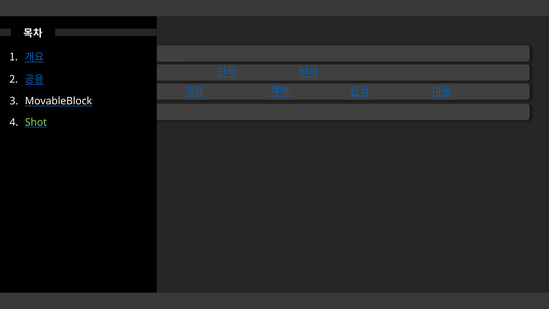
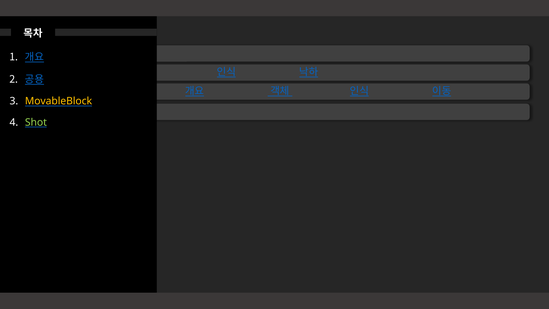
MovableBlock colour: white -> yellow
